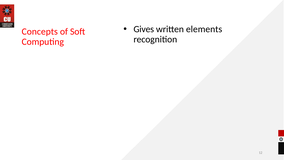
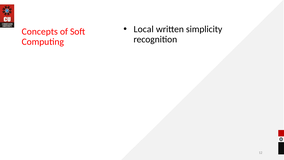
Gives: Gives -> Local
elements: elements -> simplicity
